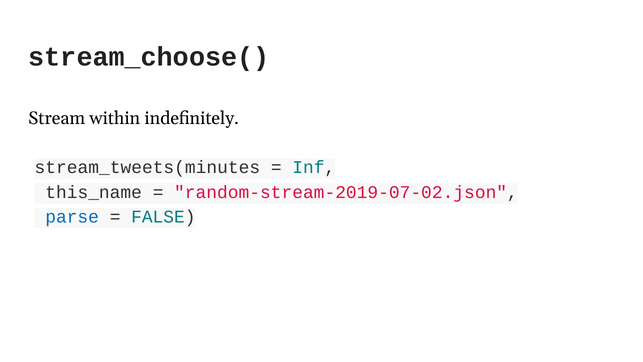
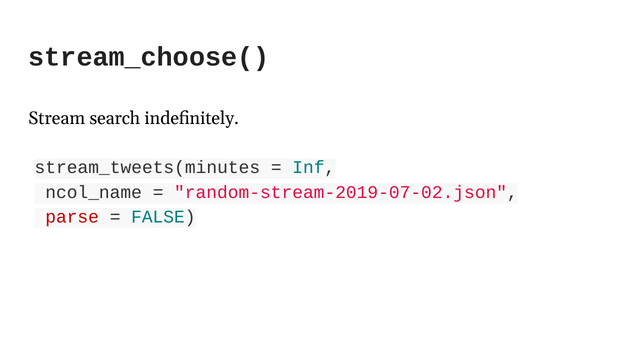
within: within -> search
this_name: this_name -> ncol_name
parse colour: blue -> red
